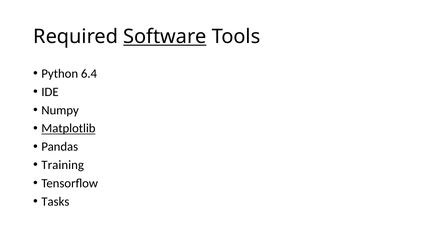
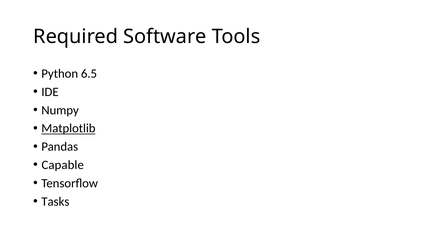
Software underline: present -> none
6.4: 6.4 -> 6.5
Training: Training -> Capable
